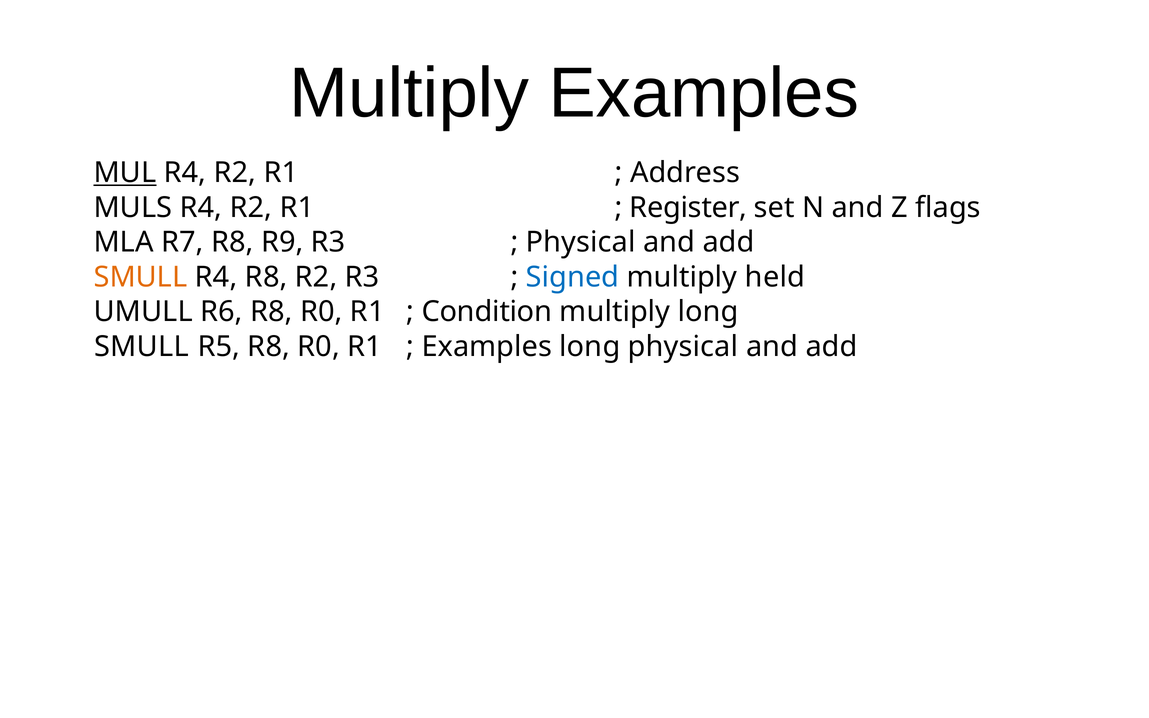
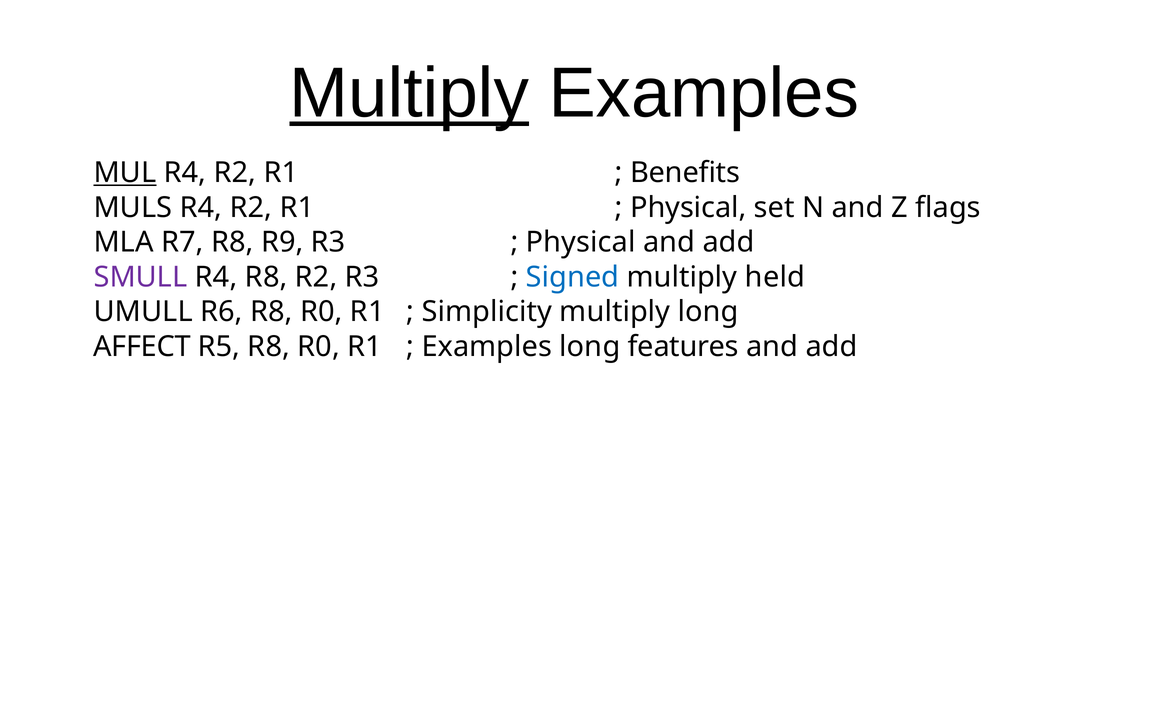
Multiply at (409, 93) underline: none -> present
Address: Address -> Benefits
Register at (688, 208): Register -> Physical
SMULL at (140, 277) colour: orange -> purple
Condition: Condition -> Simplicity
SMULL at (142, 347): SMULL -> AFFECT
long physical: physical -> features
